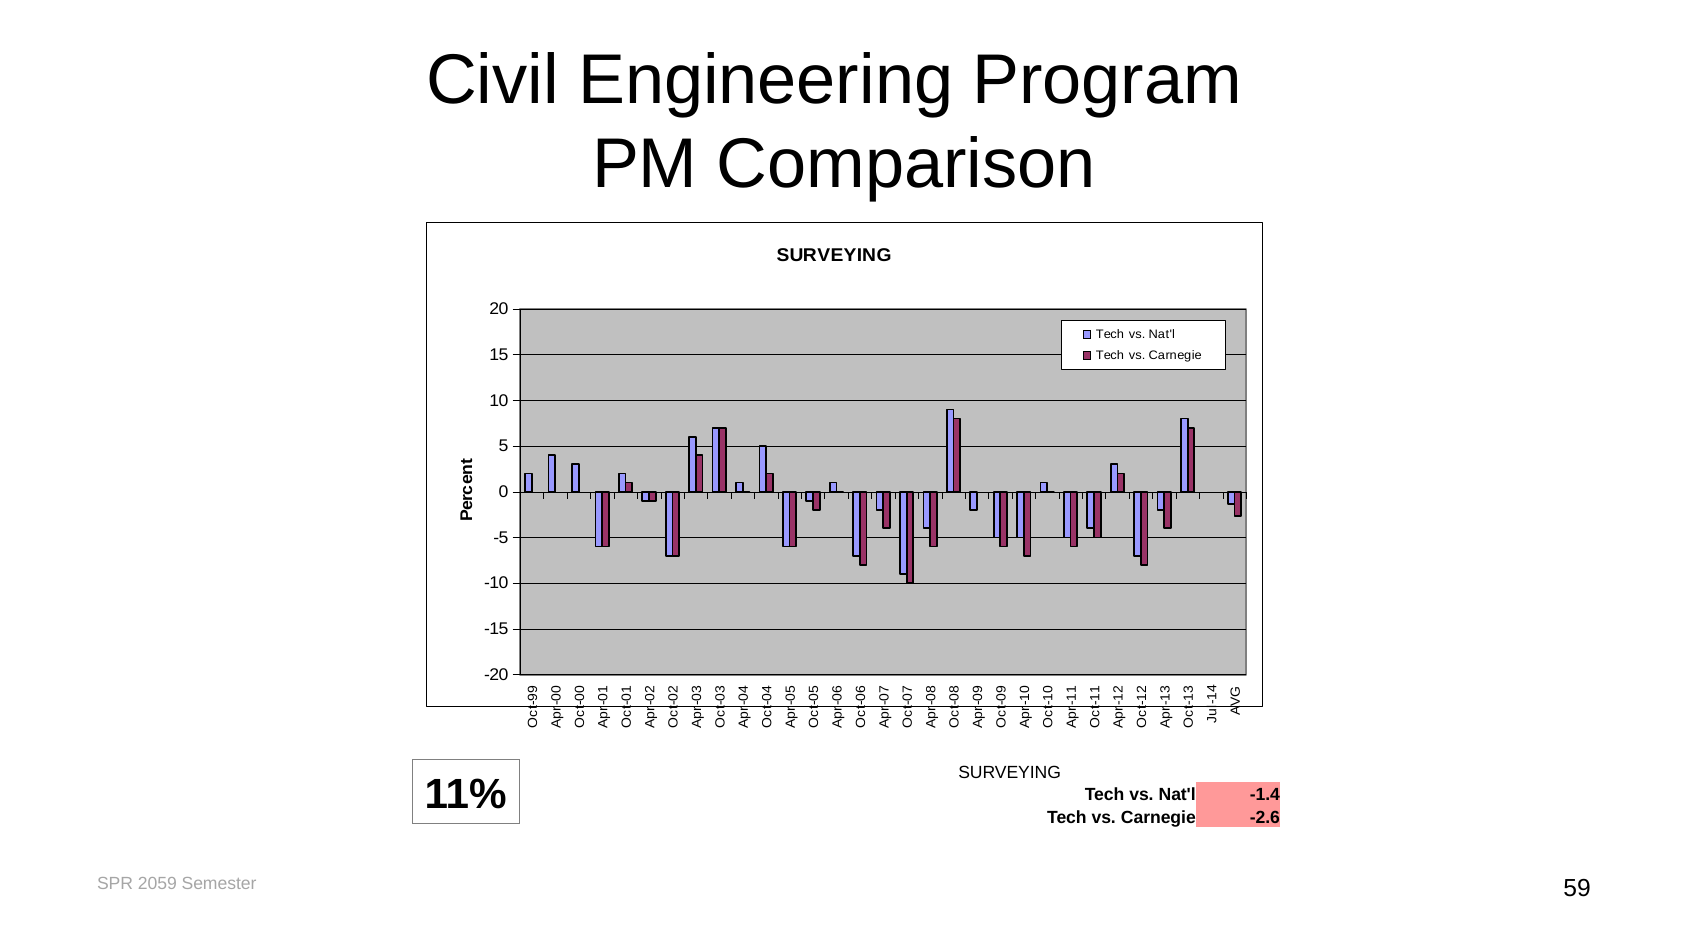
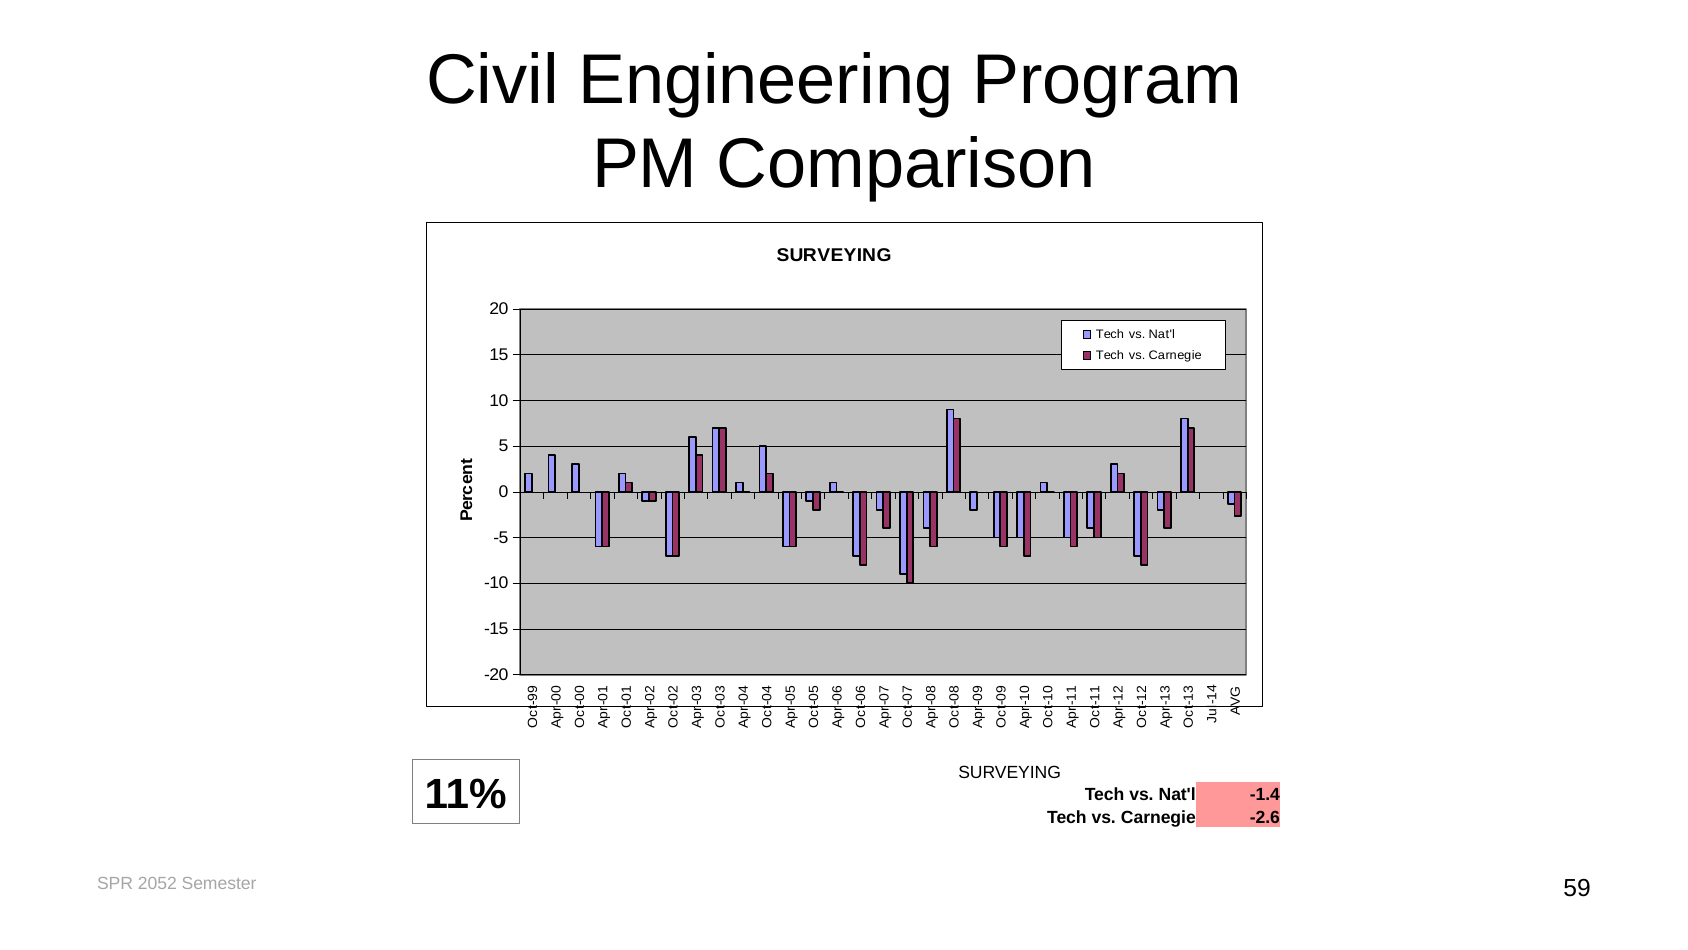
2059: 2059 -> 2052
